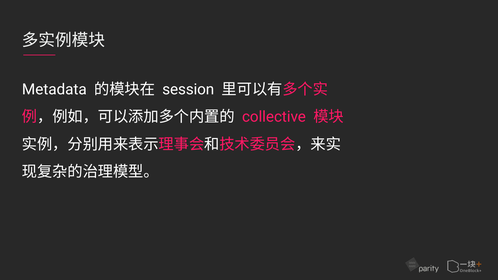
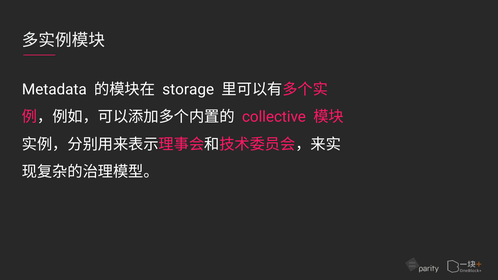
session: session -> storage
